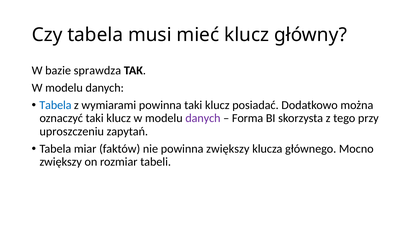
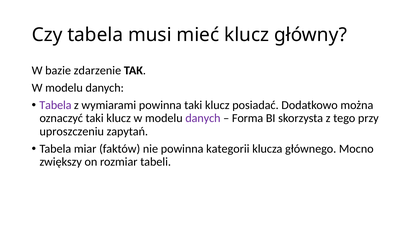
sprawdza: sprawdza -> zdarzenie
Tabela at (55, 105) colour: blue -> purple
powinna zwiększy: zwiększy -> kategorii
